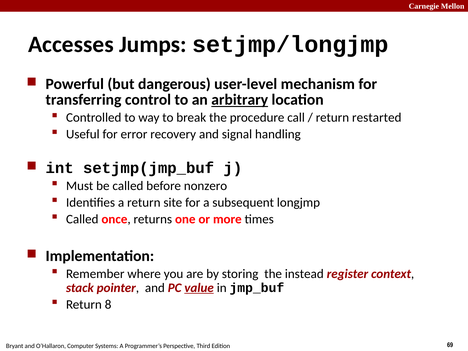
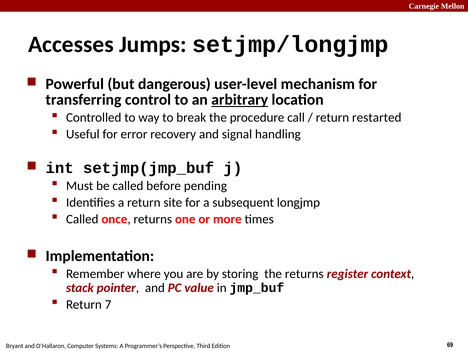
nonzero: nonzero -> pending
the instead: instead -> returns
value underline: present -> none
8: 8 -> 7
